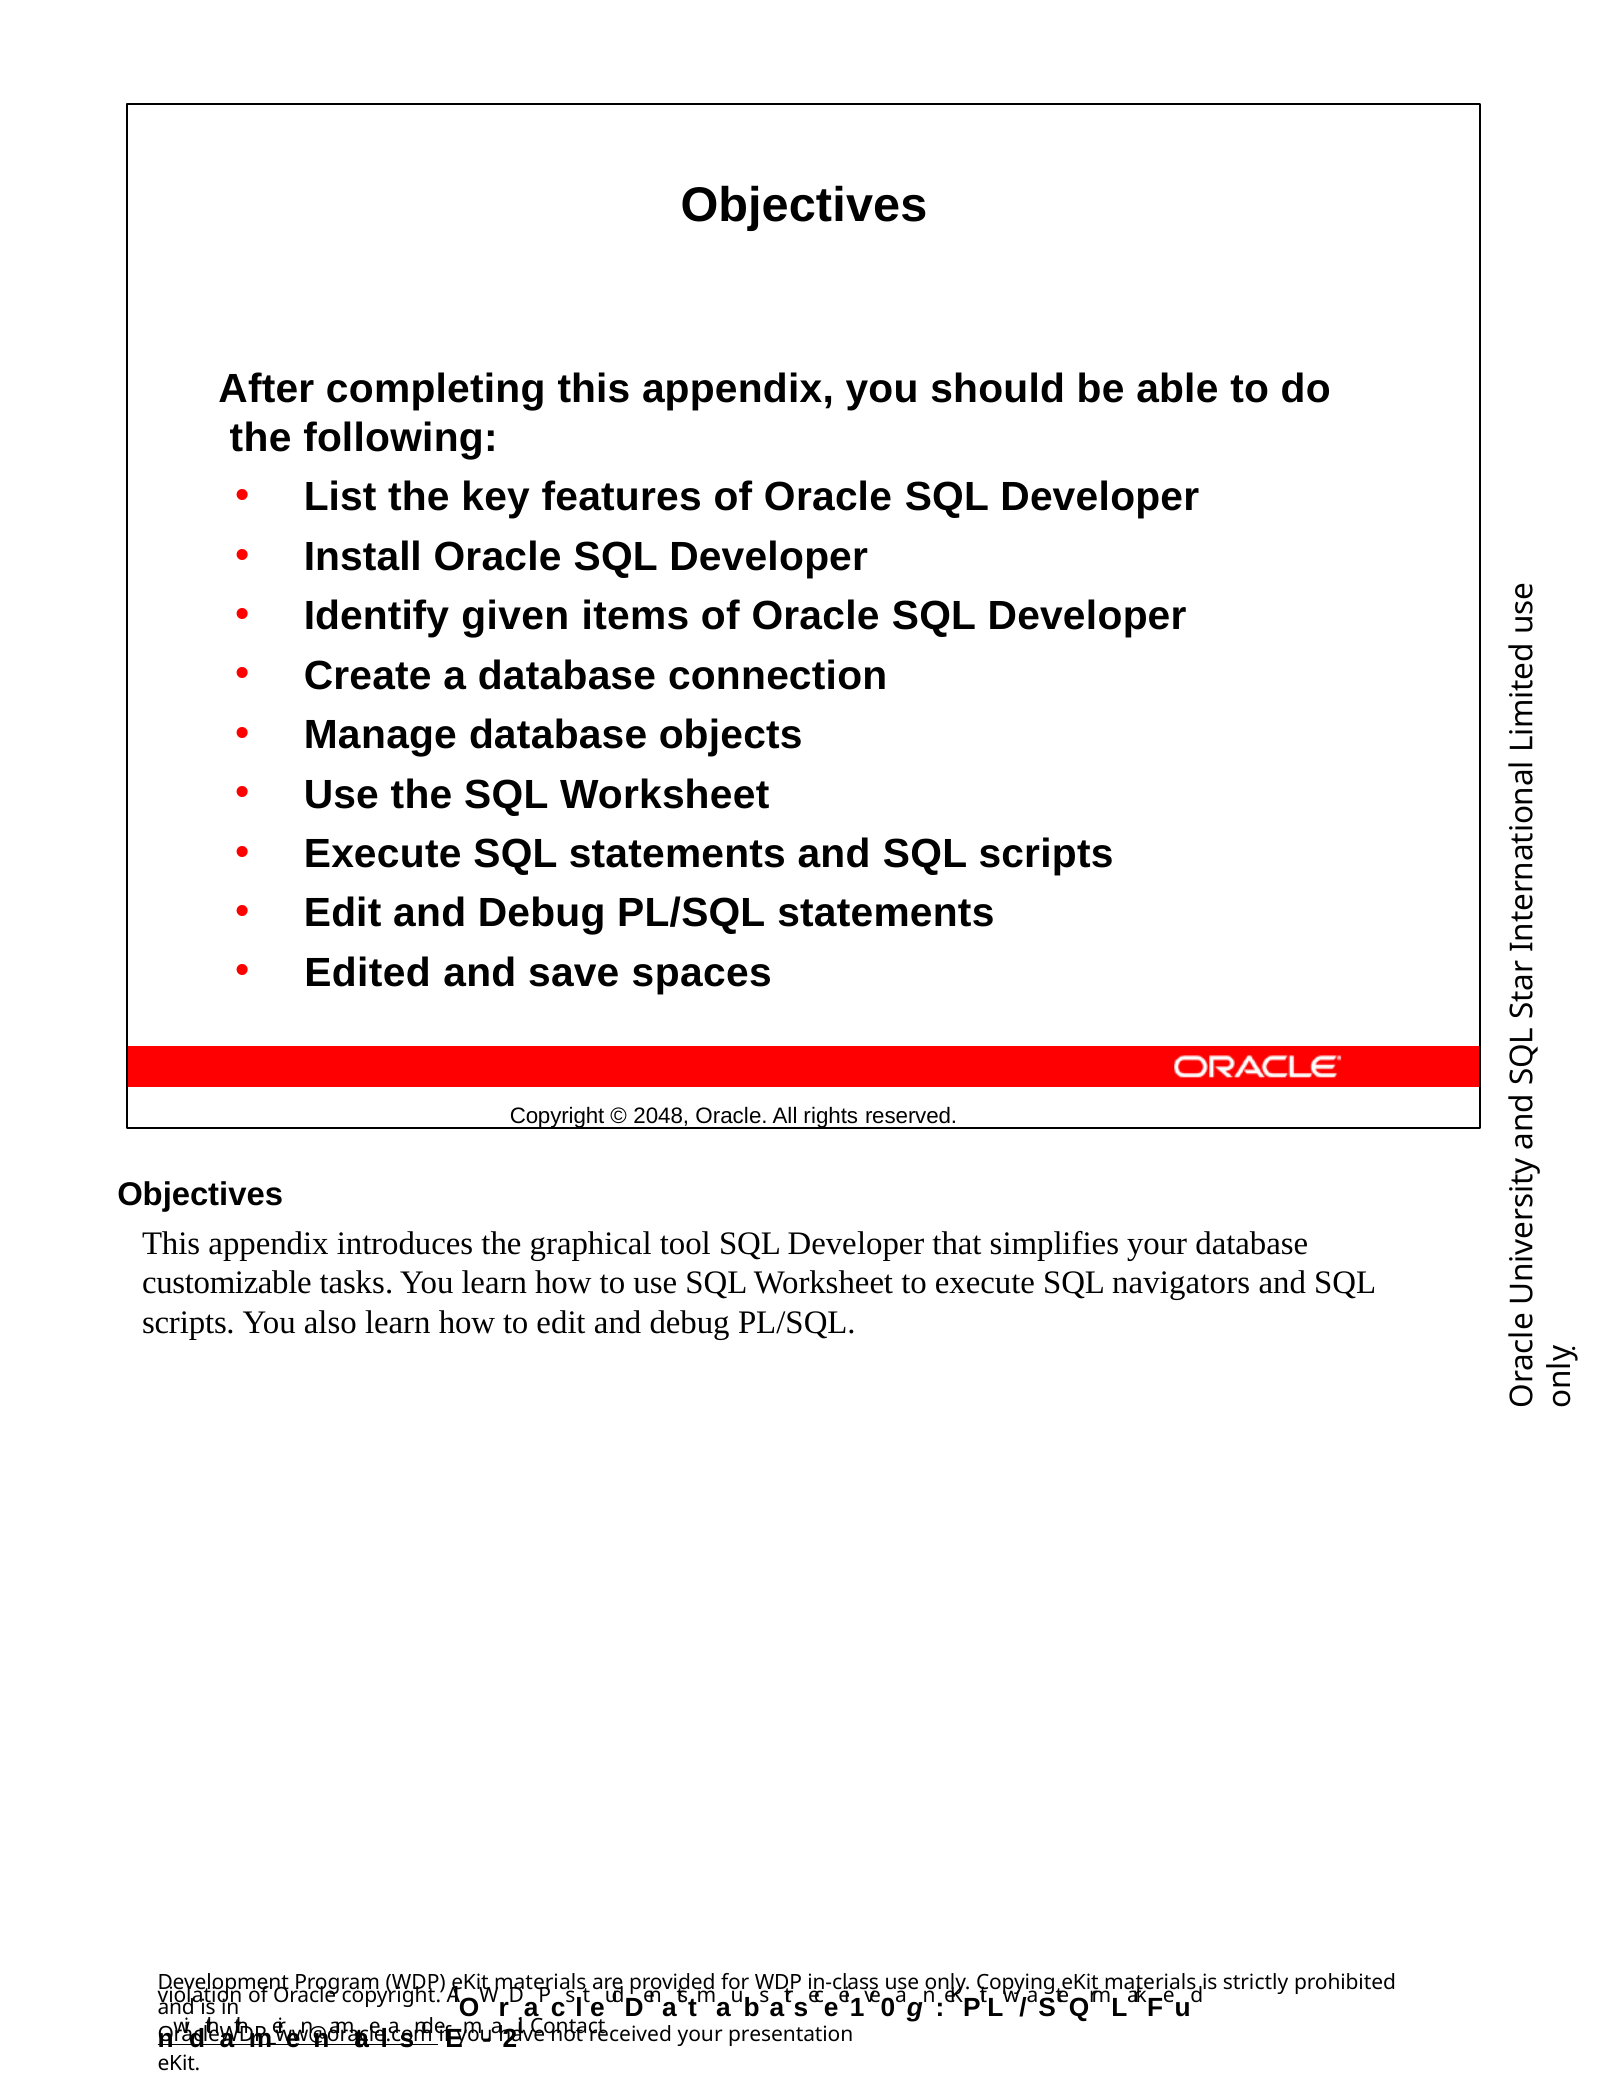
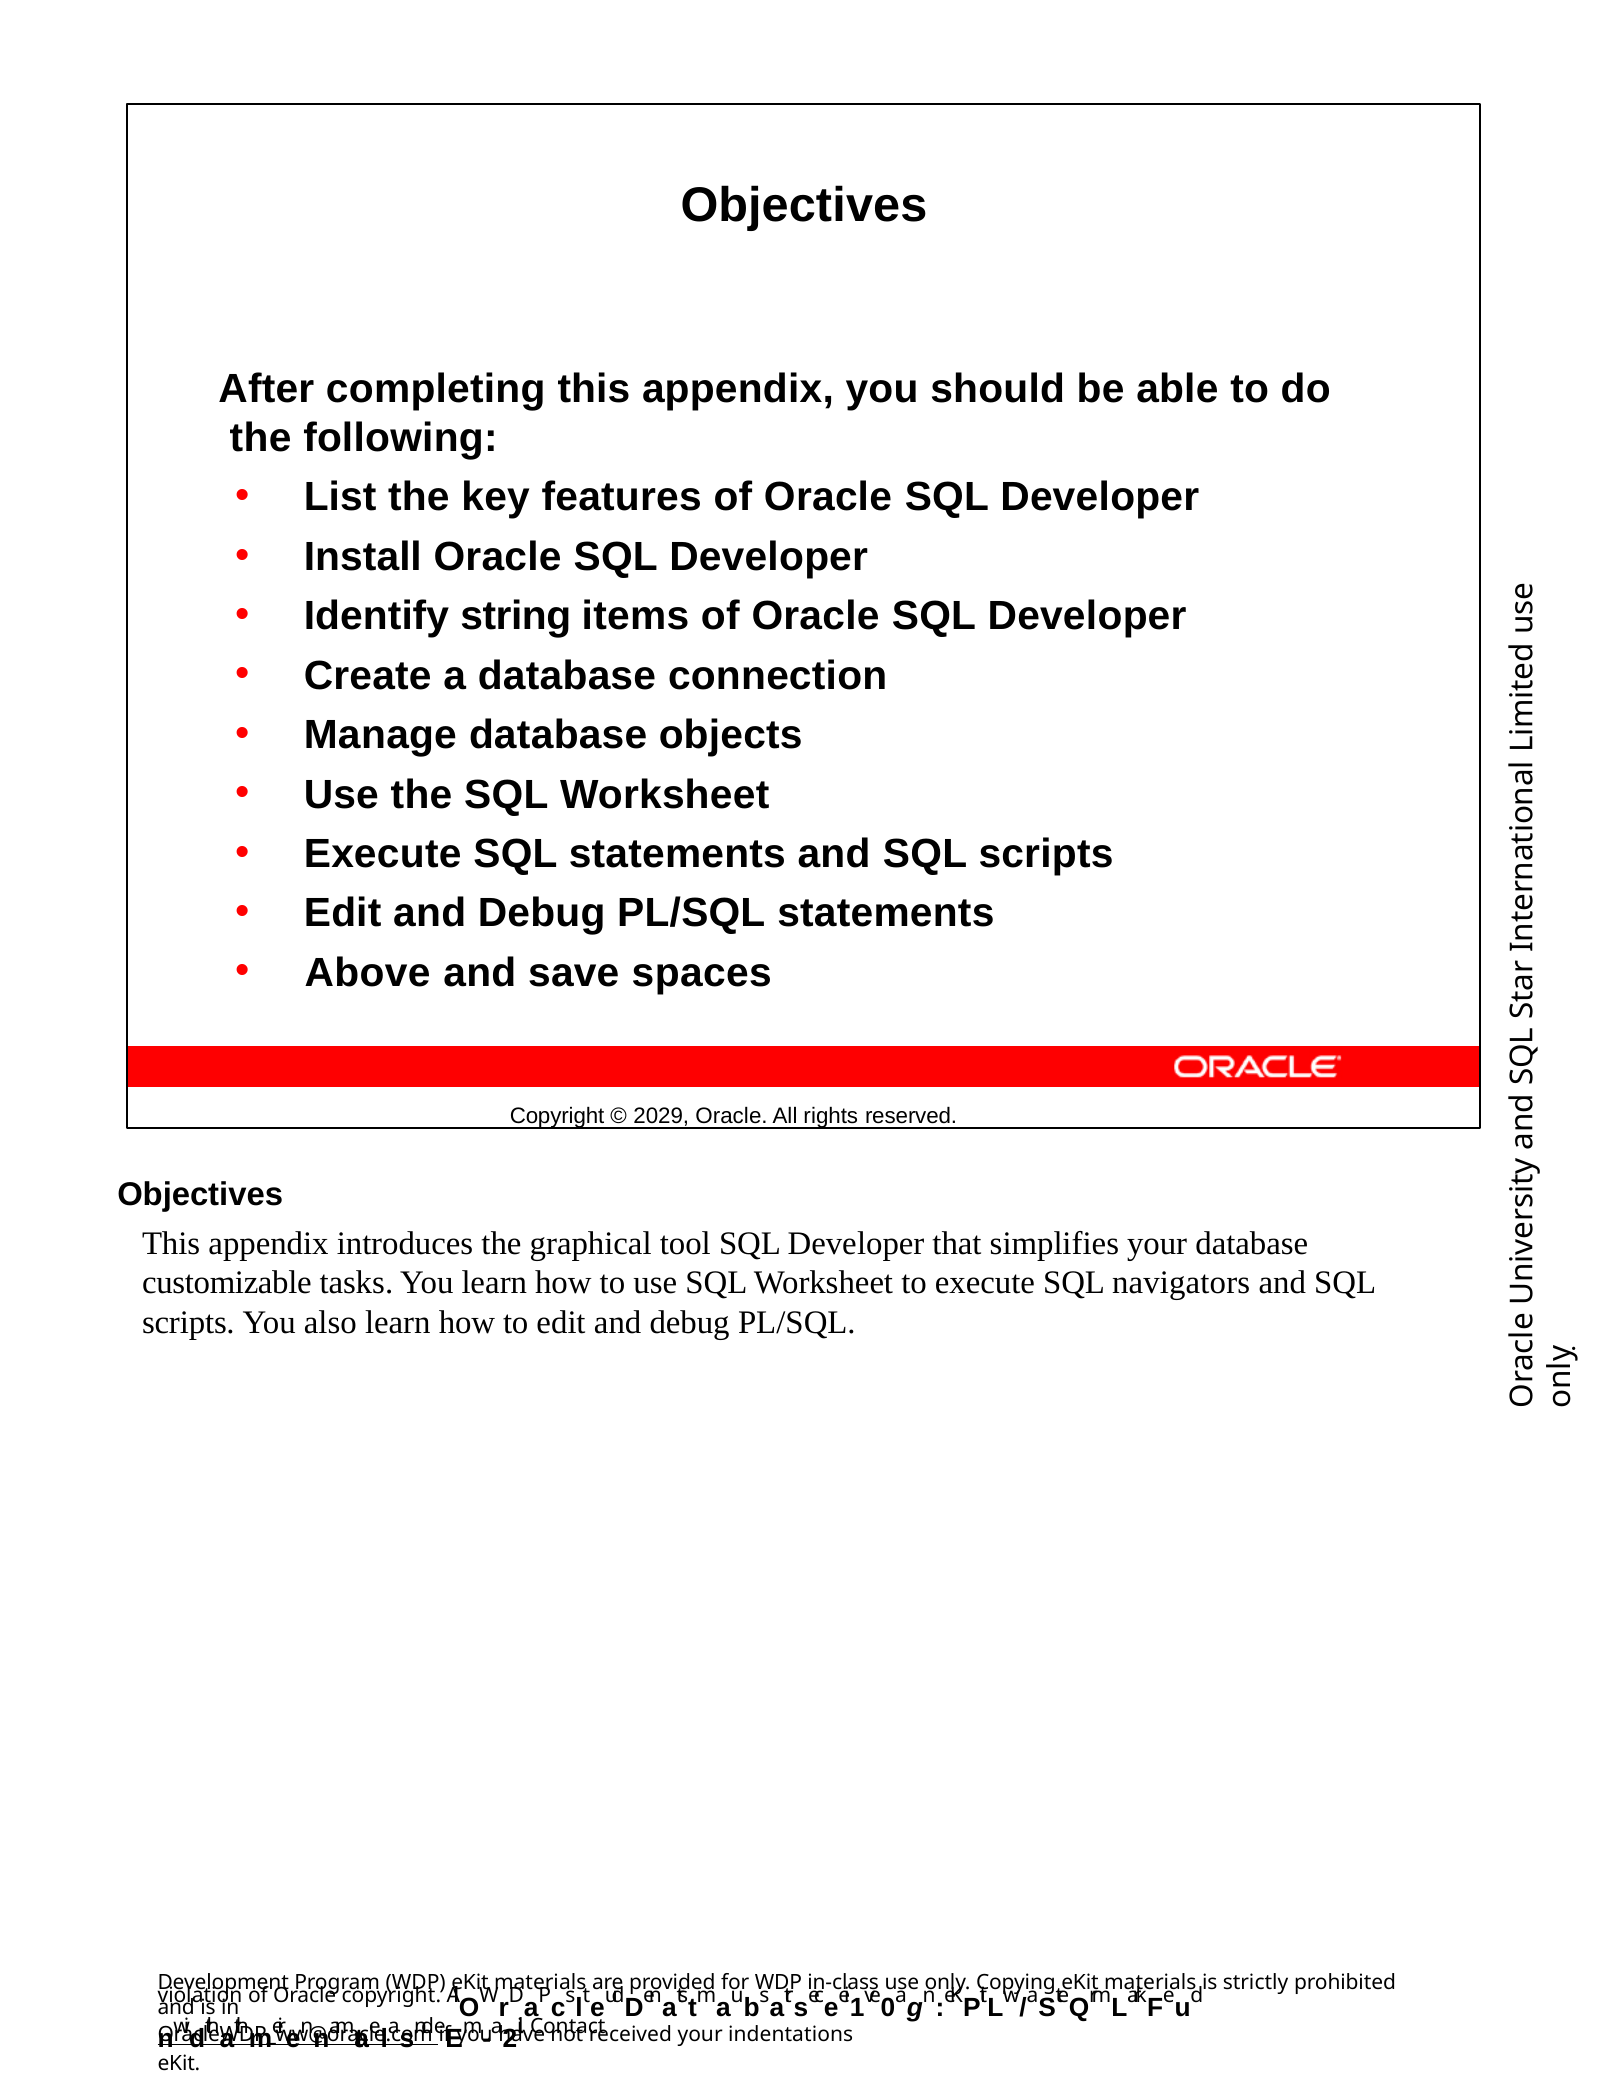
given: given -> string
Edited: Edited -> Above
2048: 2048 -> 2029
presentation: presentation -> indentations
